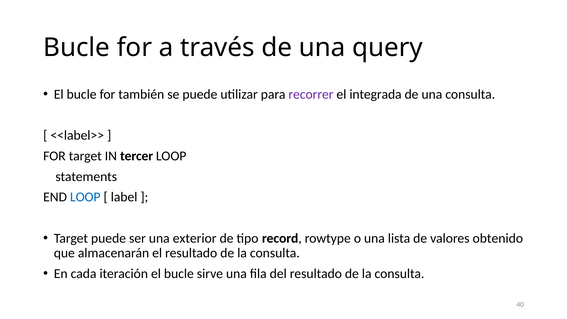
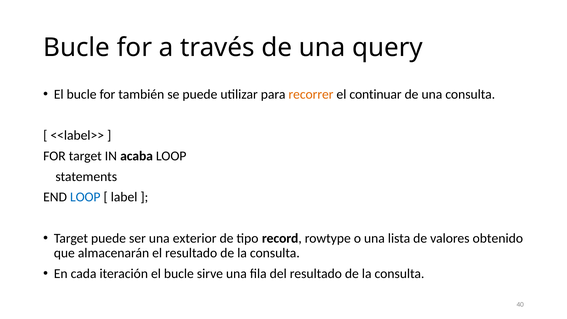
recorrer colour: purple -> orange
integrada: integrada -> continuar
tercer: tercer -> acaba
